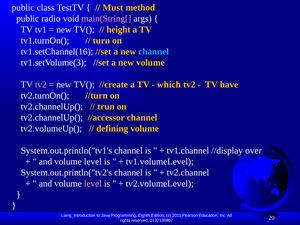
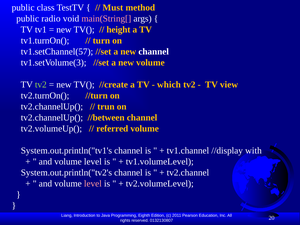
tv1.setChannel(16: tv1.setChannel(16 -> tv1.setChannel(57
channel at (154, 52) colour: light blue -> white
tv2 at (41, 85) colour: pink -> light green
have: have -> view
//accessor: //accessor -> //between
defining: defining -> referred
over: over -> with
